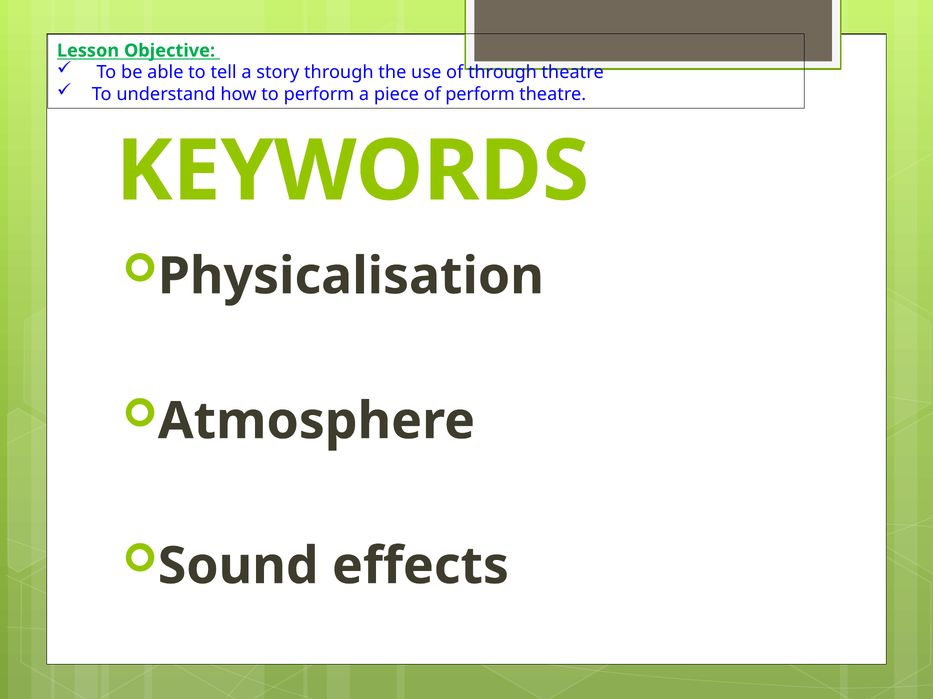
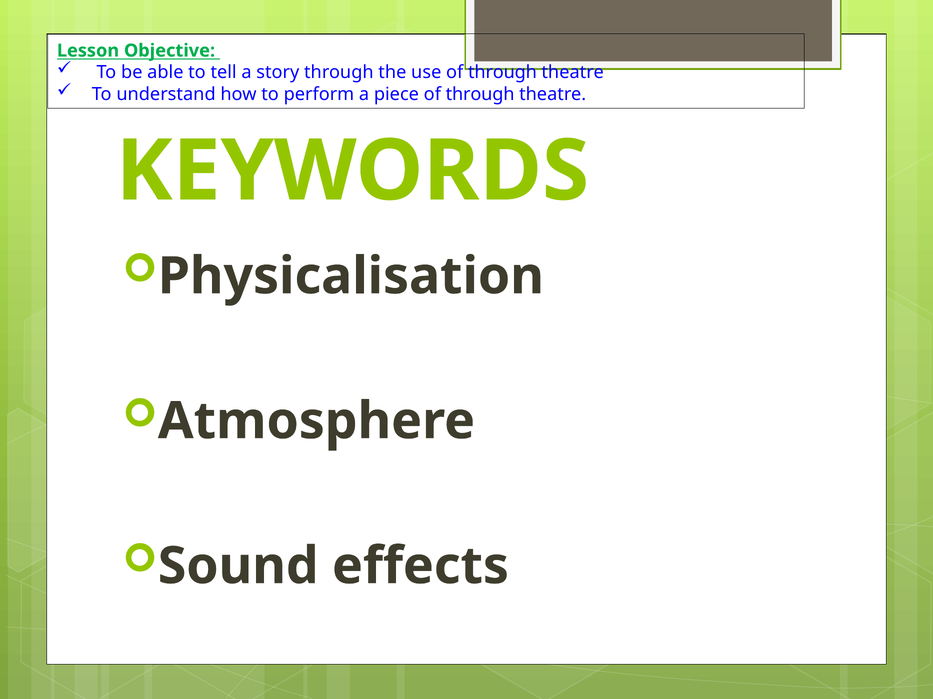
piece of perform: perform -> through
